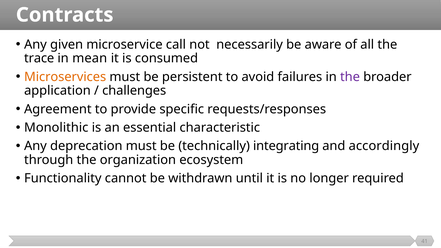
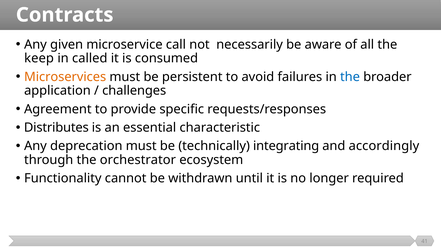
trace: trace -> keep
mean: mean -> called
the at (350, 77) colour: purple -> blue
Monolithic: Monolithic -> Distributes
organization: organization -> orchestrator
